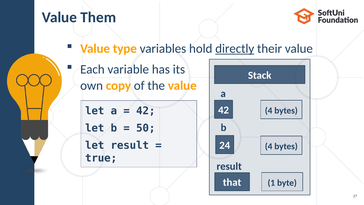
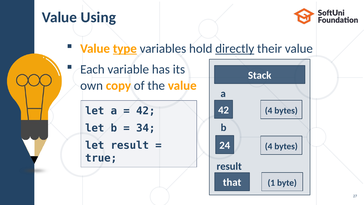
Them: Them -> Using
type underline: none -> present
50: 50 -> 34
